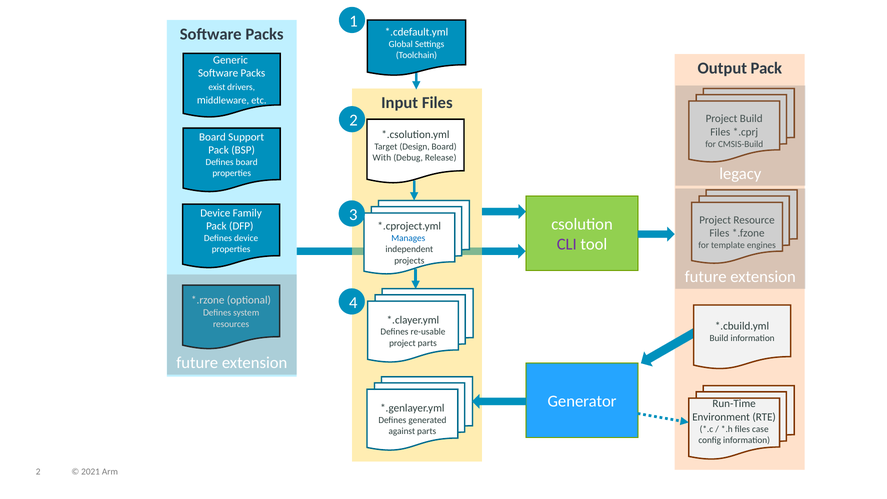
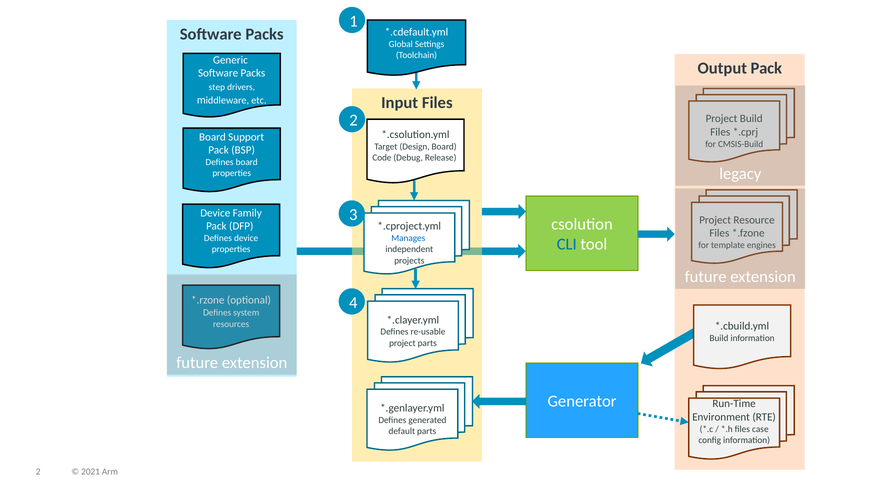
exist: exist -> step
With: With -> Code
CLI colour: purple -> blue
against: against -> default
